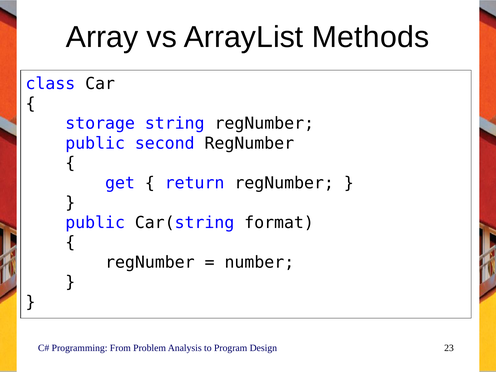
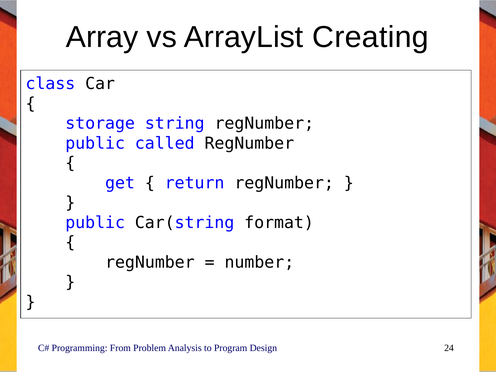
Methods: Methods -> Creating
second: second -> called
23: 23 -> 24
